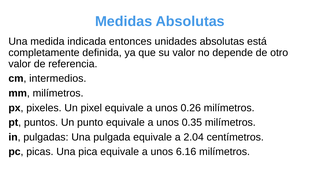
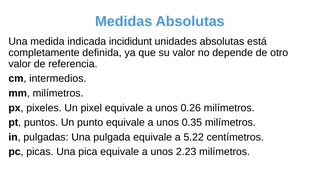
entonces: entonces -> incididunt
2.04: 2.04 -> 5.22
6.16: 6.16 -> 2.23
